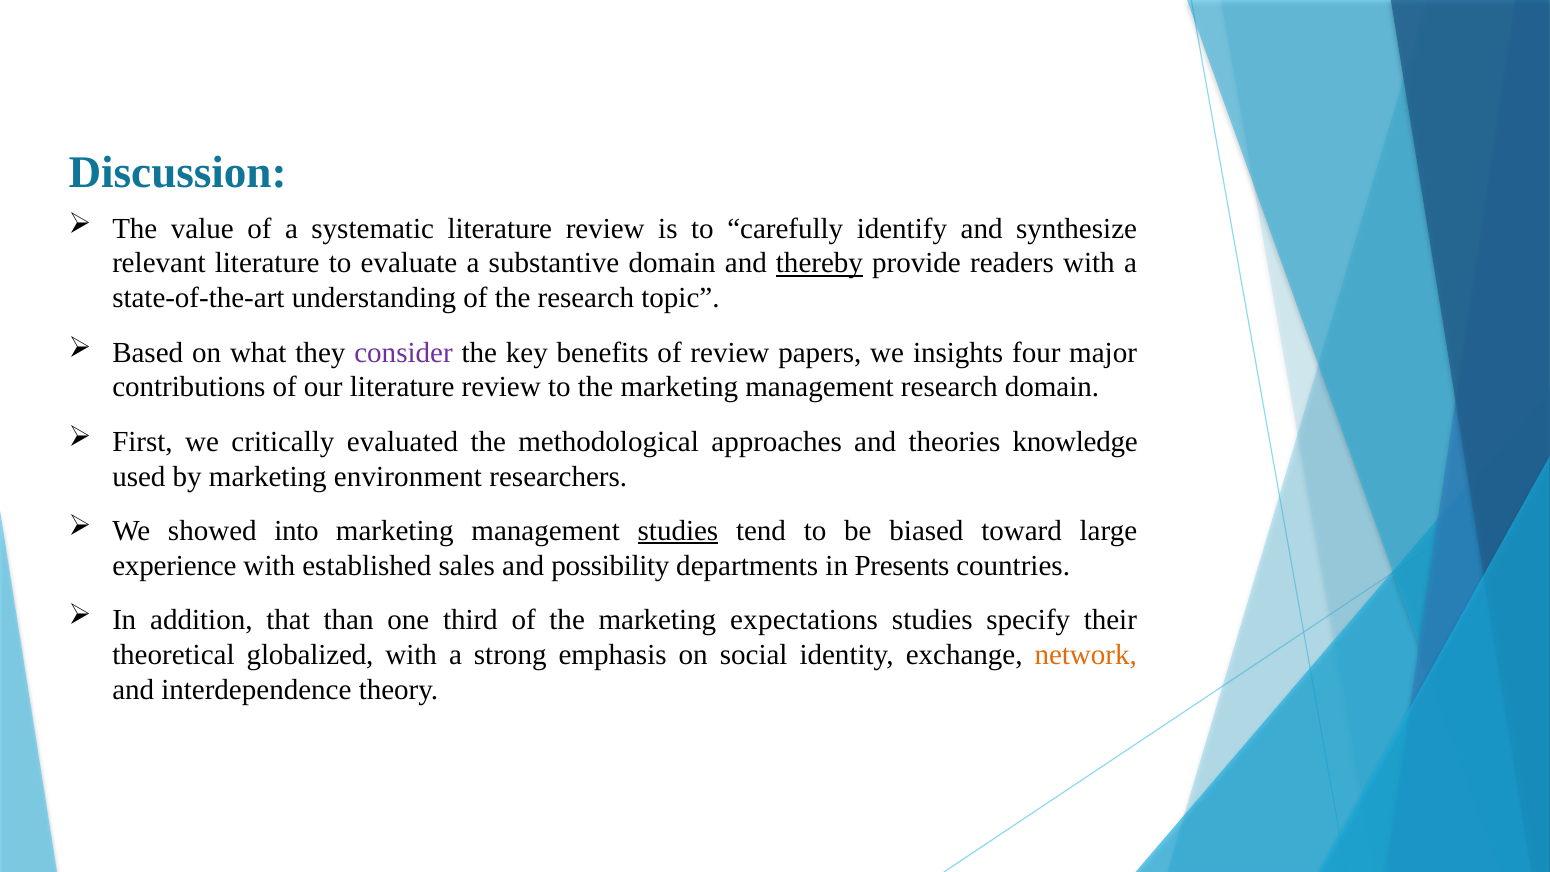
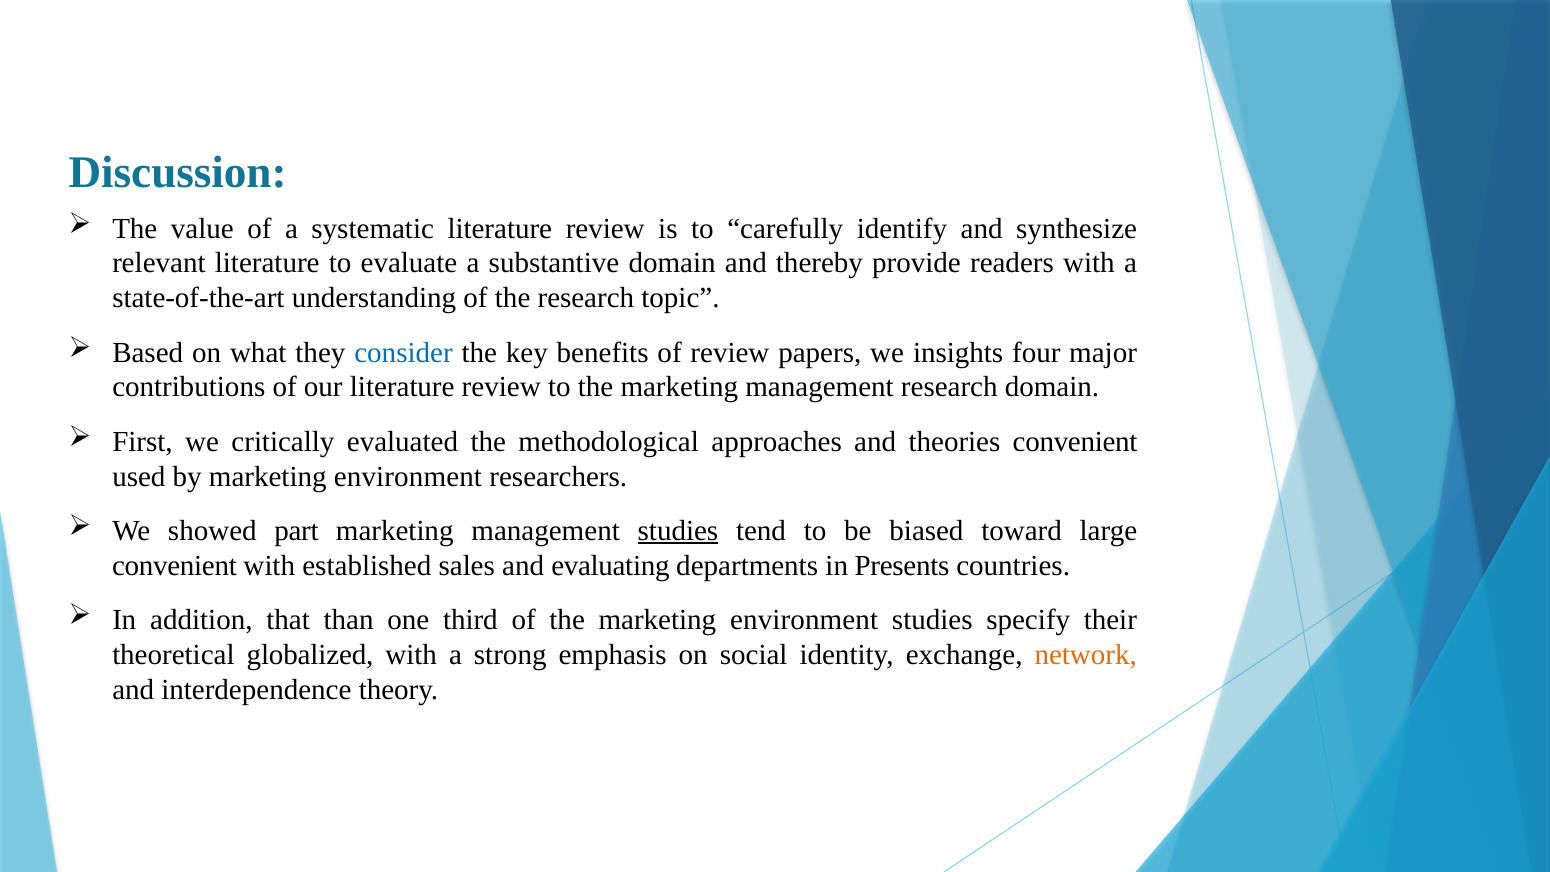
thereby underline: present -> none
consider colour: purple -> blue
theories knowledge: knowledge -> convenient
into: into -> part
experience at (174, 566): experience -> convenient
possibility: possibility -> evaluating
the marketing expectations: expectations -> environment
